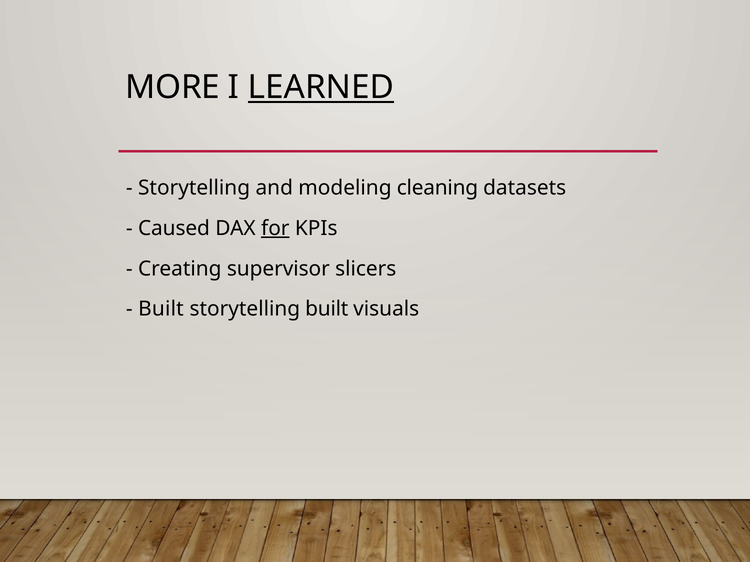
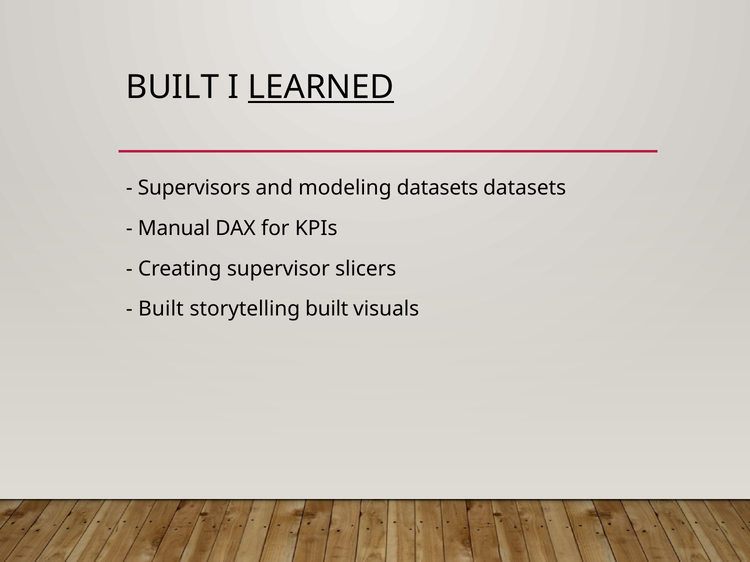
MORE at (173, 88): MORE -> BUILT
Storytelling at (194, 188): Storytelling -> Supervisors
modeling cleaning: cleaning -> datasets
Caused: Caused -> Manual
for underline: present -> none
